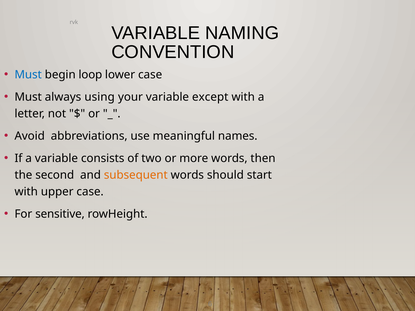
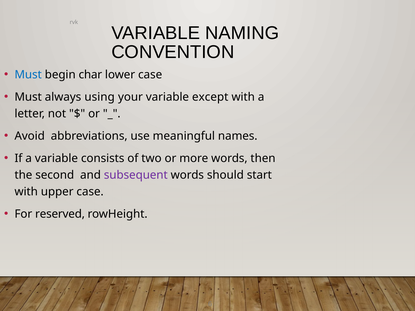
loop: loop -> char
subsequent colour: orange -> purple
sensitive: sensitive -> reserved
